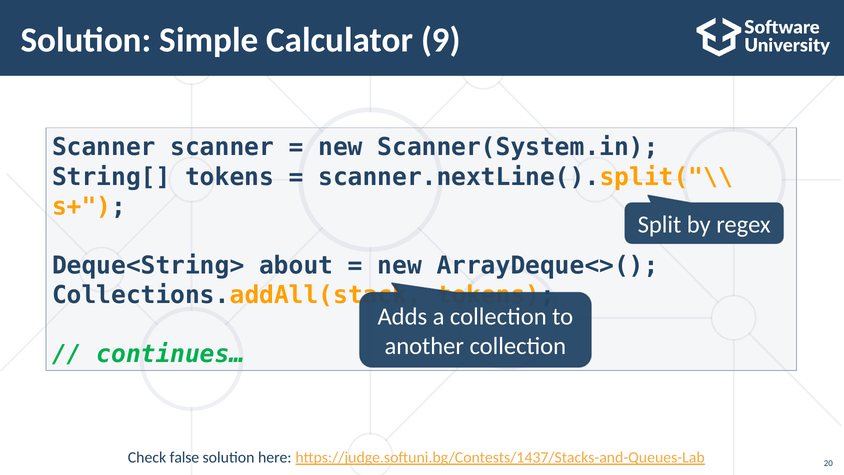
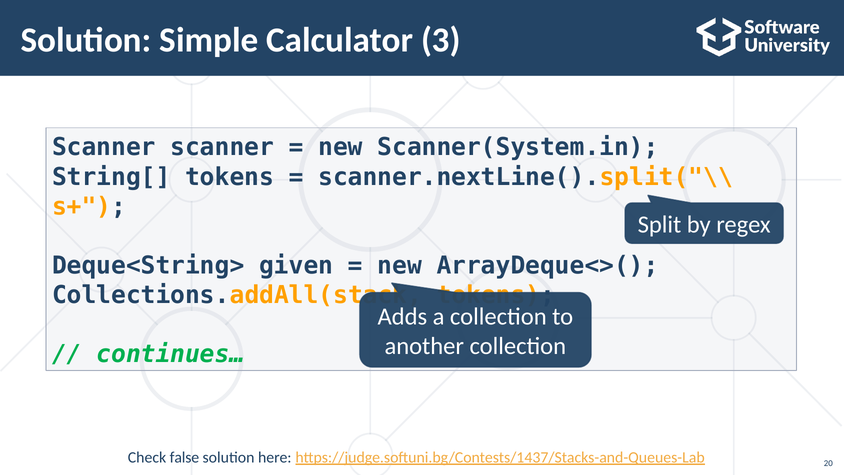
9: 9 -> 3
about: about -> given
